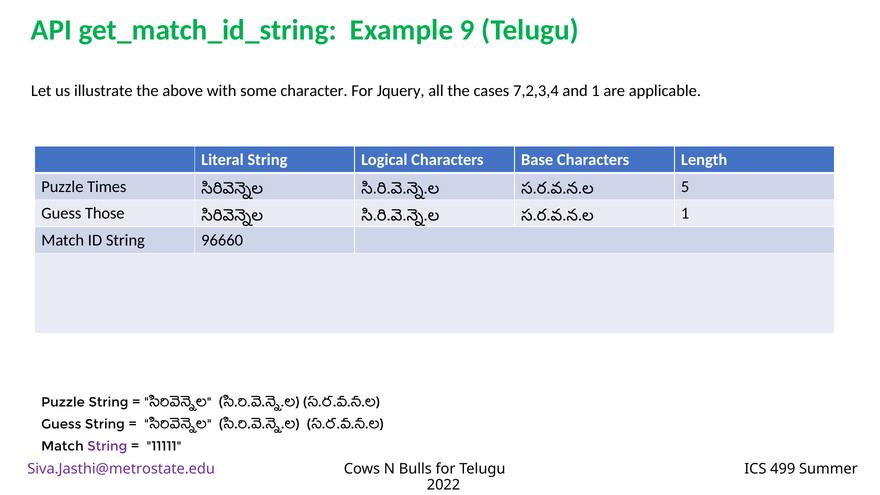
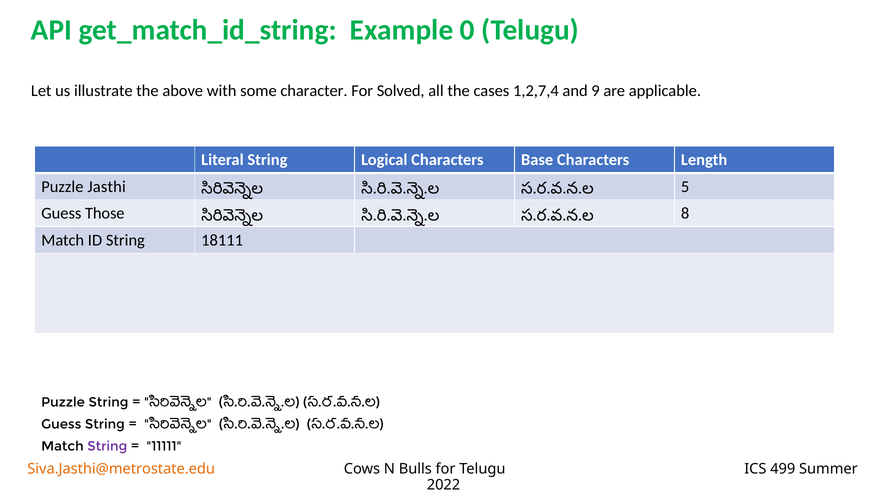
9: 9 -> 0
Jquery: Jquery -> Solved
7,2,3,4: 7,2,3,4 -> 1,2,7,4
and 1: 1 -> 9
Times: Times -> Jasthi
1 at (685, 213): 1 -> 8
96660: 96660 -> 18111
Siva.Jasthi@metrostate.edu colour: purple -> orange
